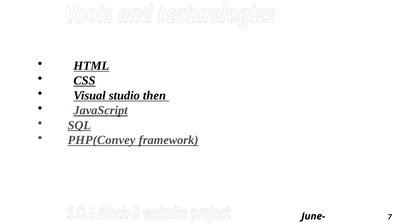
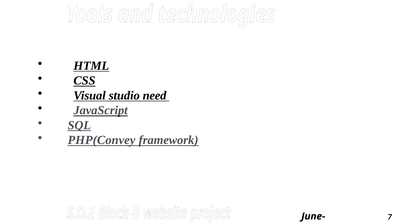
then: then -> need
